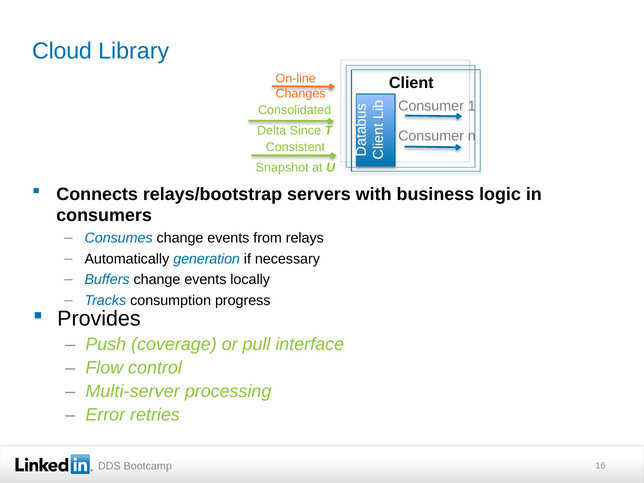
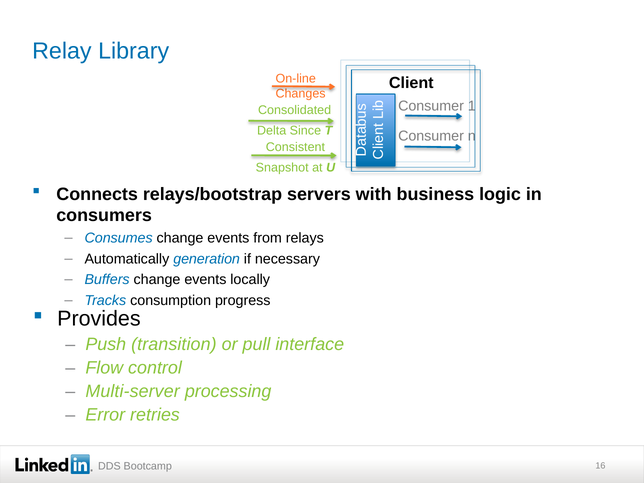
Cloud: Cloud -> Relay
coverage: coverage -> transition
